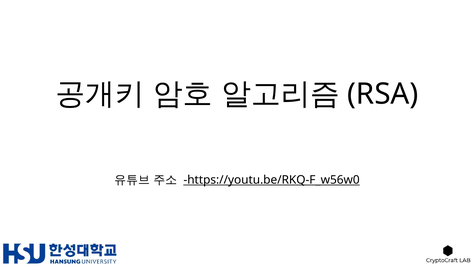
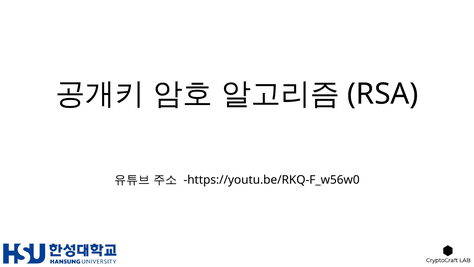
https://youtu.be/RKQ-F_w56w0 underline: present -> none
